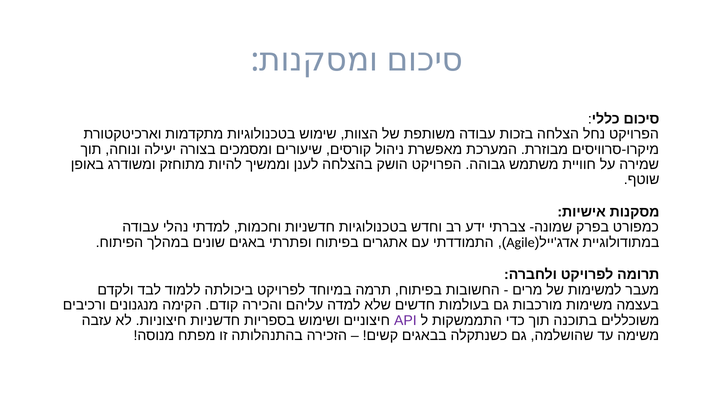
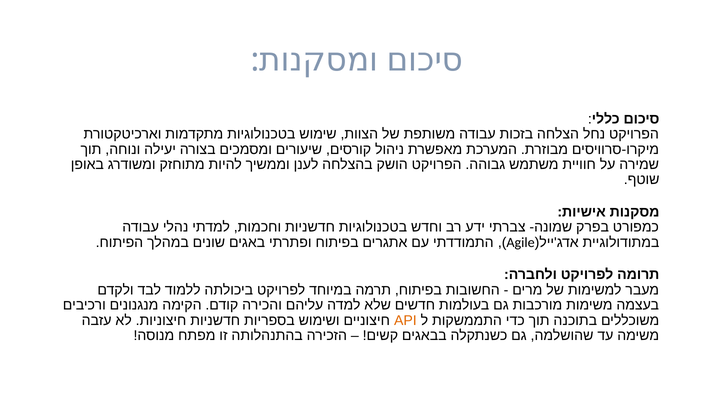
API colour: purple -> orange
